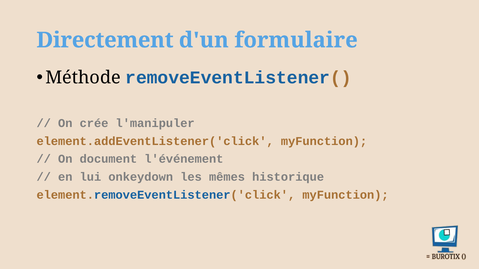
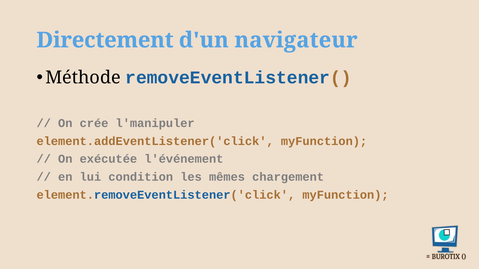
formulaire: formulaire -> navigateur
document: document -> exécutée
onkeydown: onkeydown -> condition
historique: historique -> chargement
